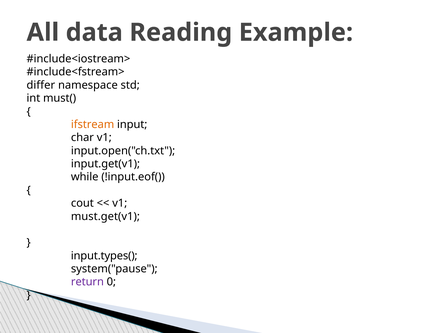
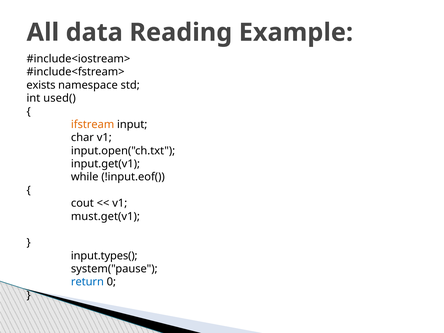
differ: differ -> exists
must(: must( -> used(
return colour: purple -> blue
